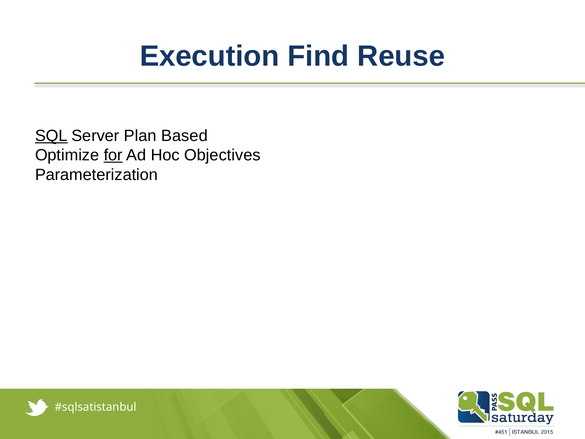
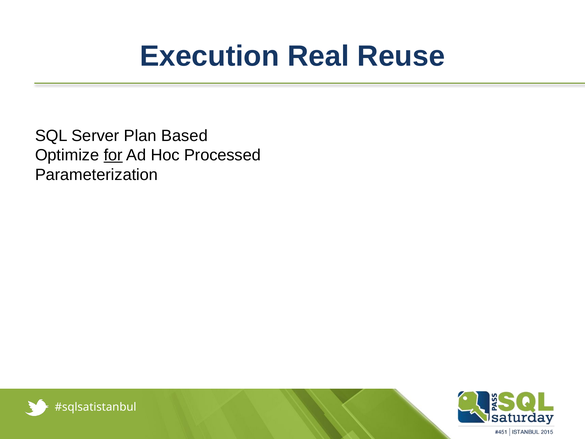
Find: Find -> Real
SQL underline: present -> none
Objectives: Objectives -> Processed
